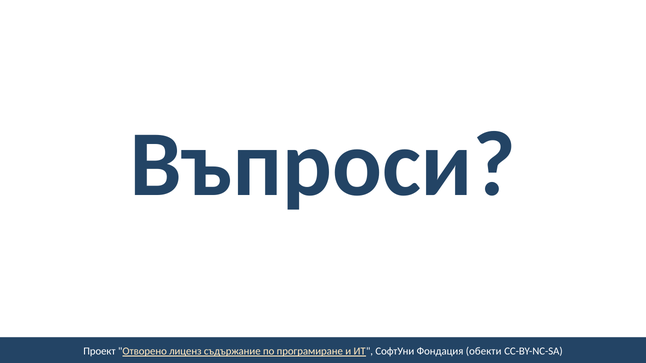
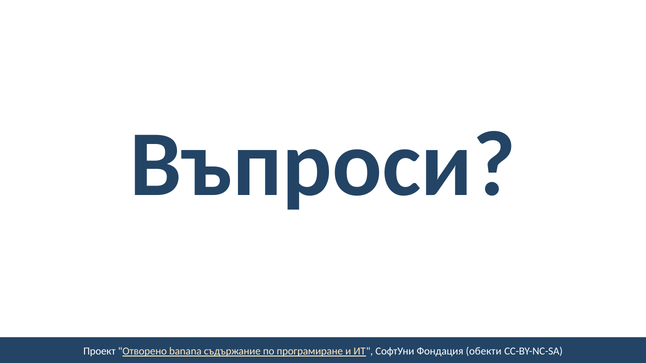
лиценз: лиценз -> banana
